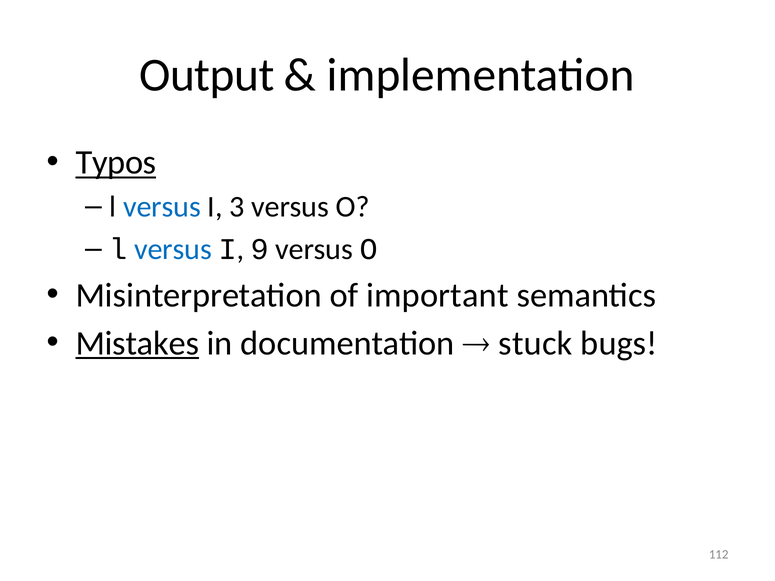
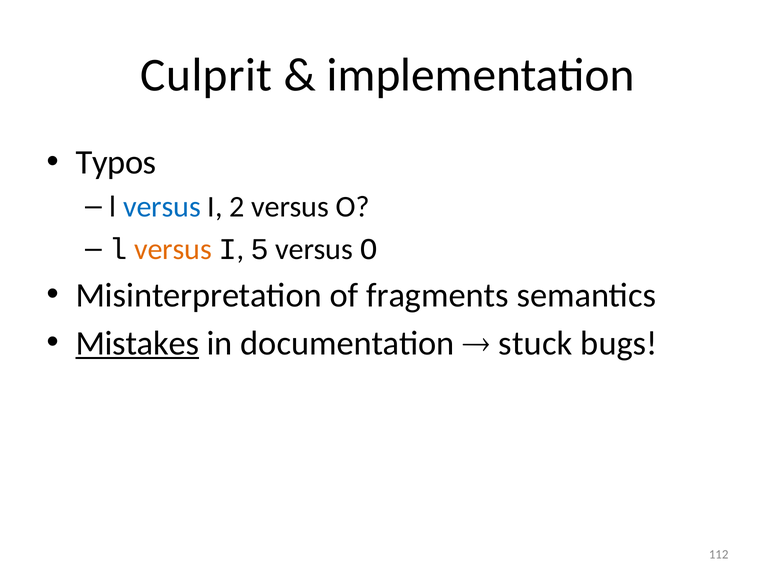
Output: Output -> Culprit
Typos underline: present -> none
3: 3 -> 2
versus at (173, 249) colour: blue -> orange
9: 9 -> 5
important: important -> fragments
